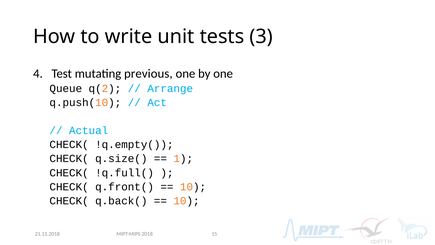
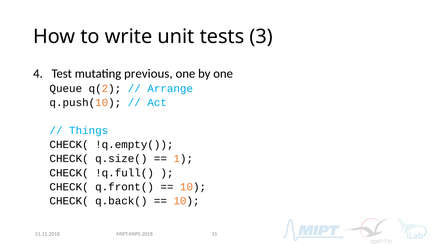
Actual: Actual -> Things
